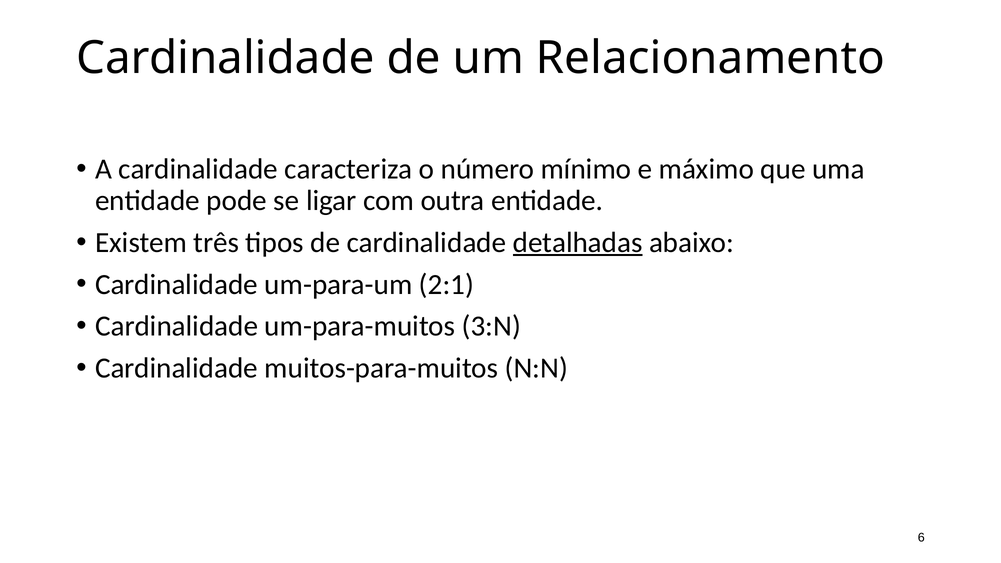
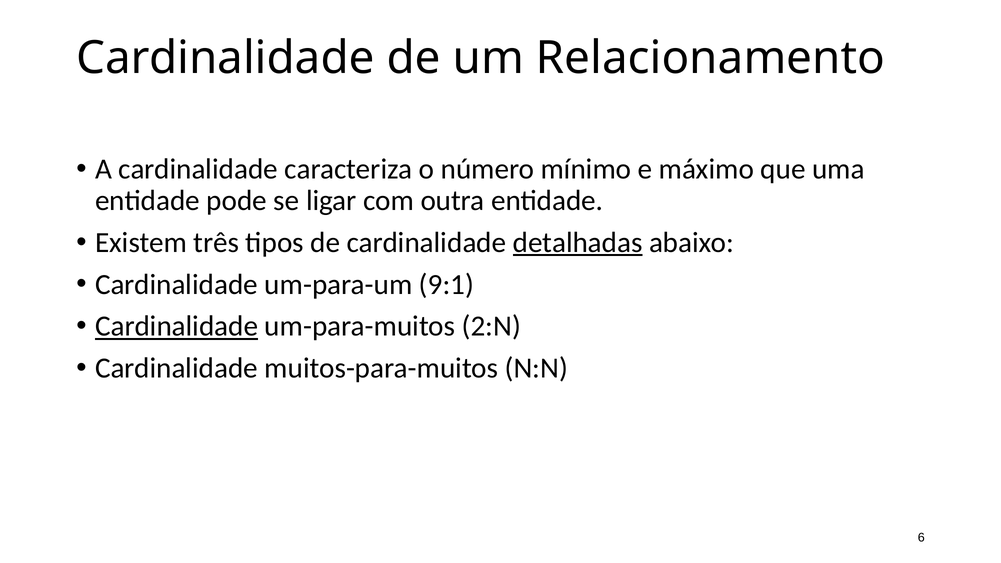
2:1: 2:1 -> 9:1
Cardinalidade at (177, 326) underline: none -> present
3:N: 3:N -> 2:N
